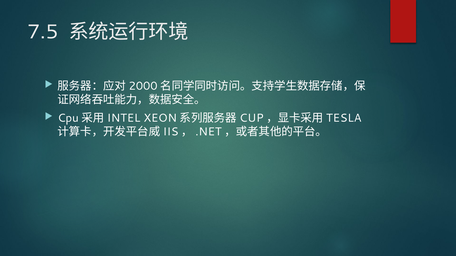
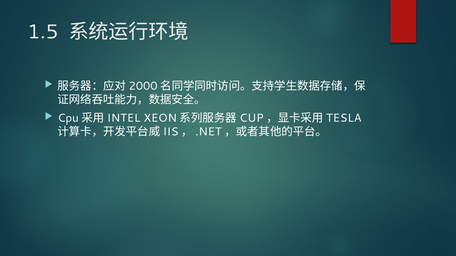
7.5: 7.5 -> 1.5
